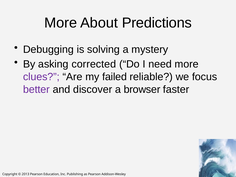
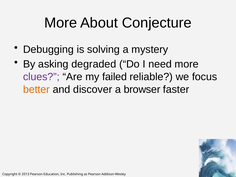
Predictions: Predictions -> Conjecture
corrected: corrected -> degraded
better colour: purple -> orange
